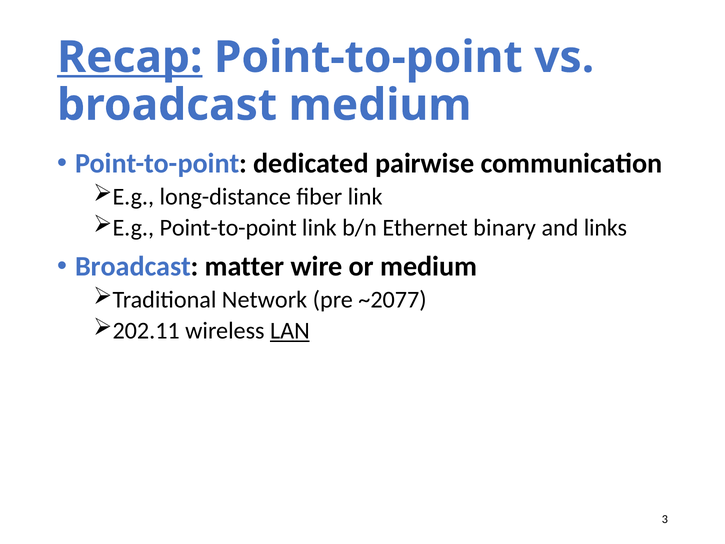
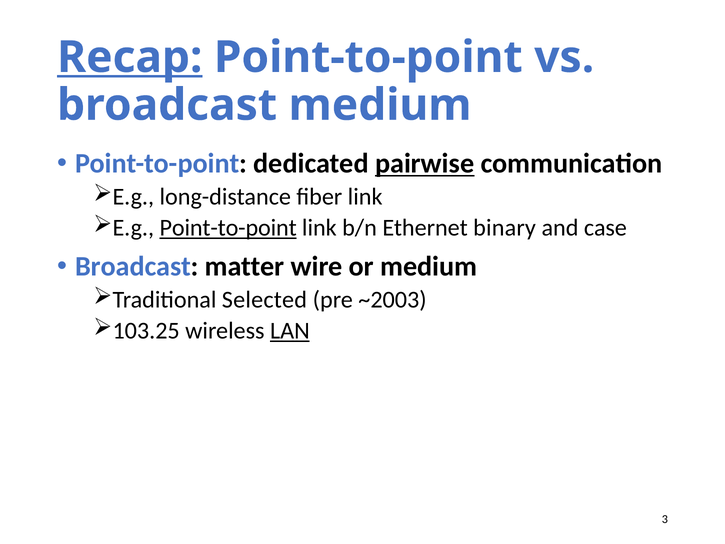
pairwise underline: none -> present
Point-to-point at (228, 228) underline: none -> present
links: links -> case
Network: Network -> Selected
~2077: ~2077 -> ~2003
202.11: 202.11 -> 103.25
